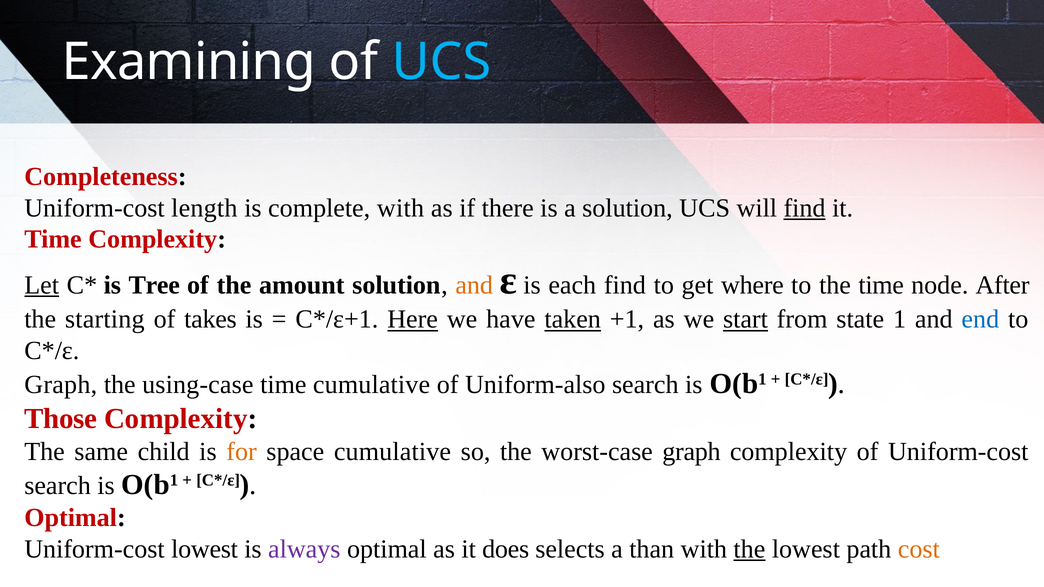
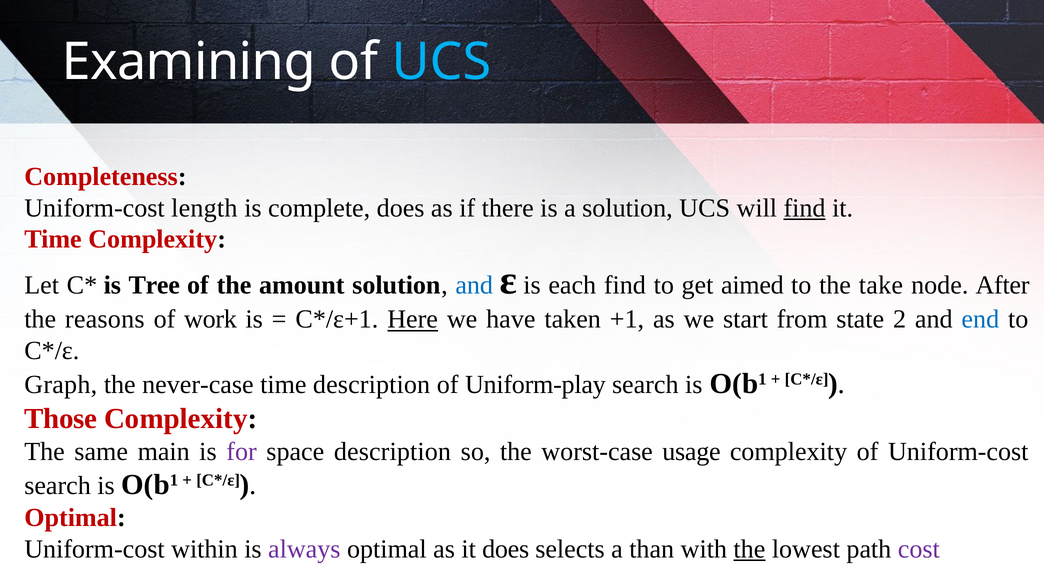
complete with: with -> does
Let underline: present -> none
and at (474, 285) colour: orange -> blue
where: where -> aimed
the time: time -> take
starting: starting -> reasons
takes: takes -> work
taken underline: present -> none
start underline: present -> none
1: 1 -> 2
using-case: using-case -> never-case
time cumulative: cumulative -> description
Uniform-also: Uniform-also -> Uniform-play
child: child -> main
for colour: orange -> purple
space cumulative: cumulative -> description
worst-case graph: graph -> usage
Uniform-cost lowest: lowest -> within
cost colour: orange -> purple
